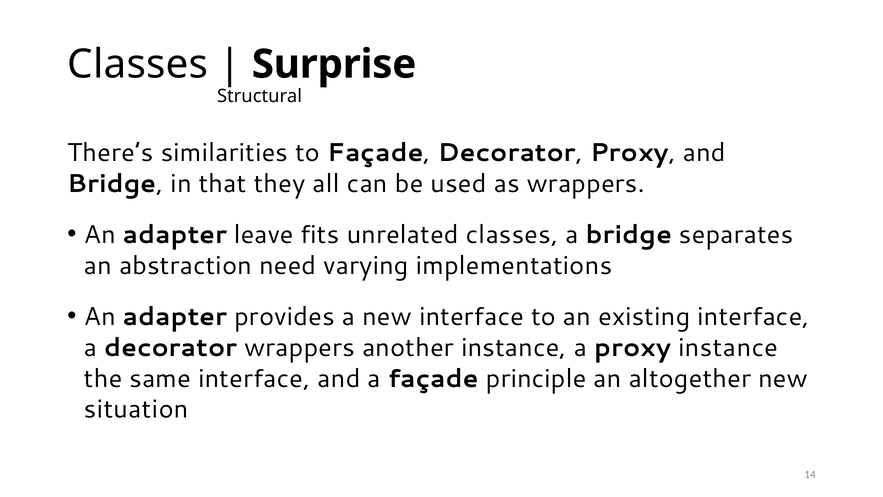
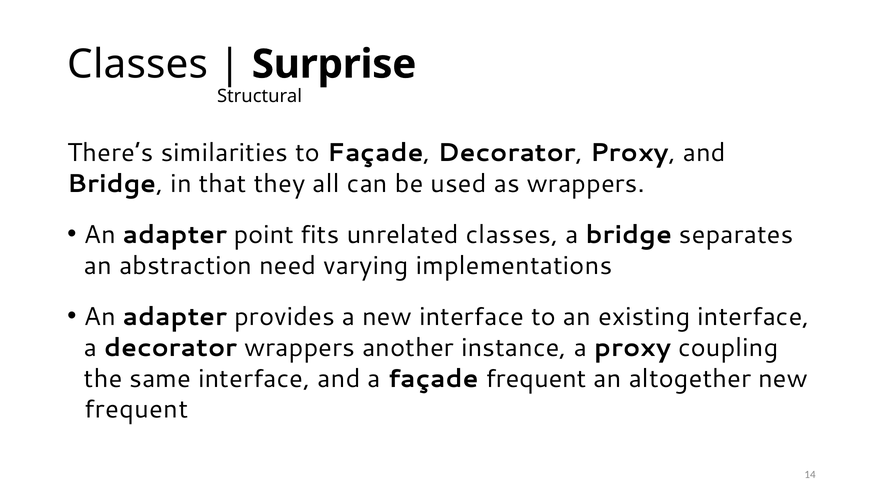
leave: leave -> point
proxy instance: instance -> coupling
façade principle: principle -> frequent
situation at (136, 409): situation -> frequent
